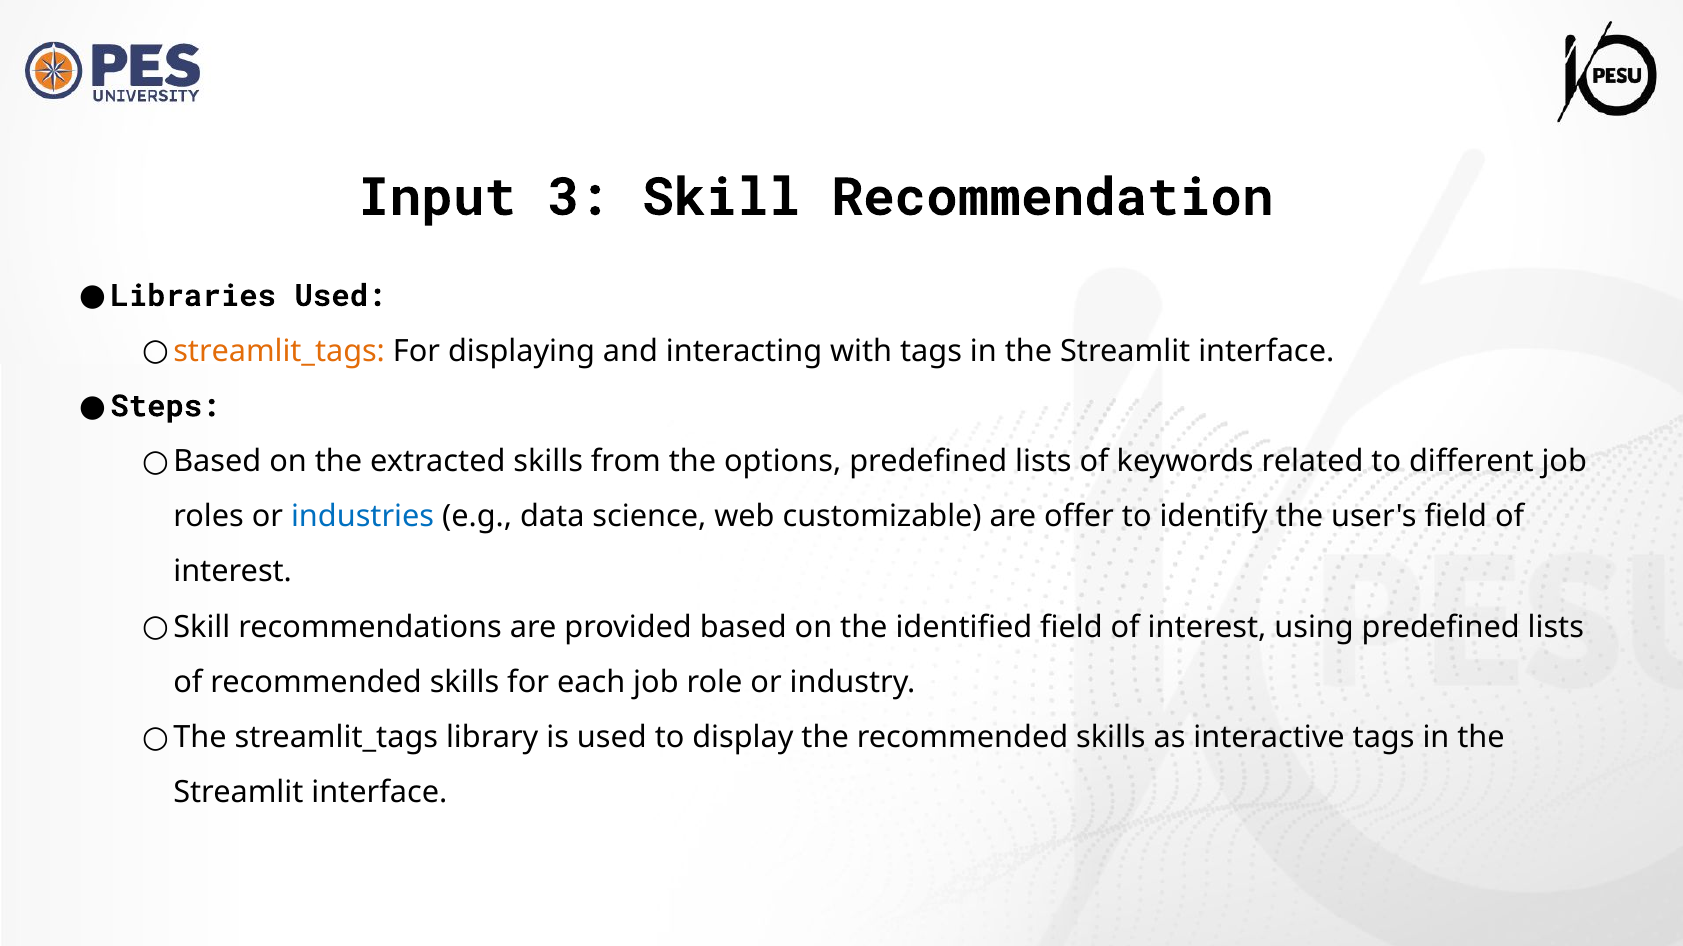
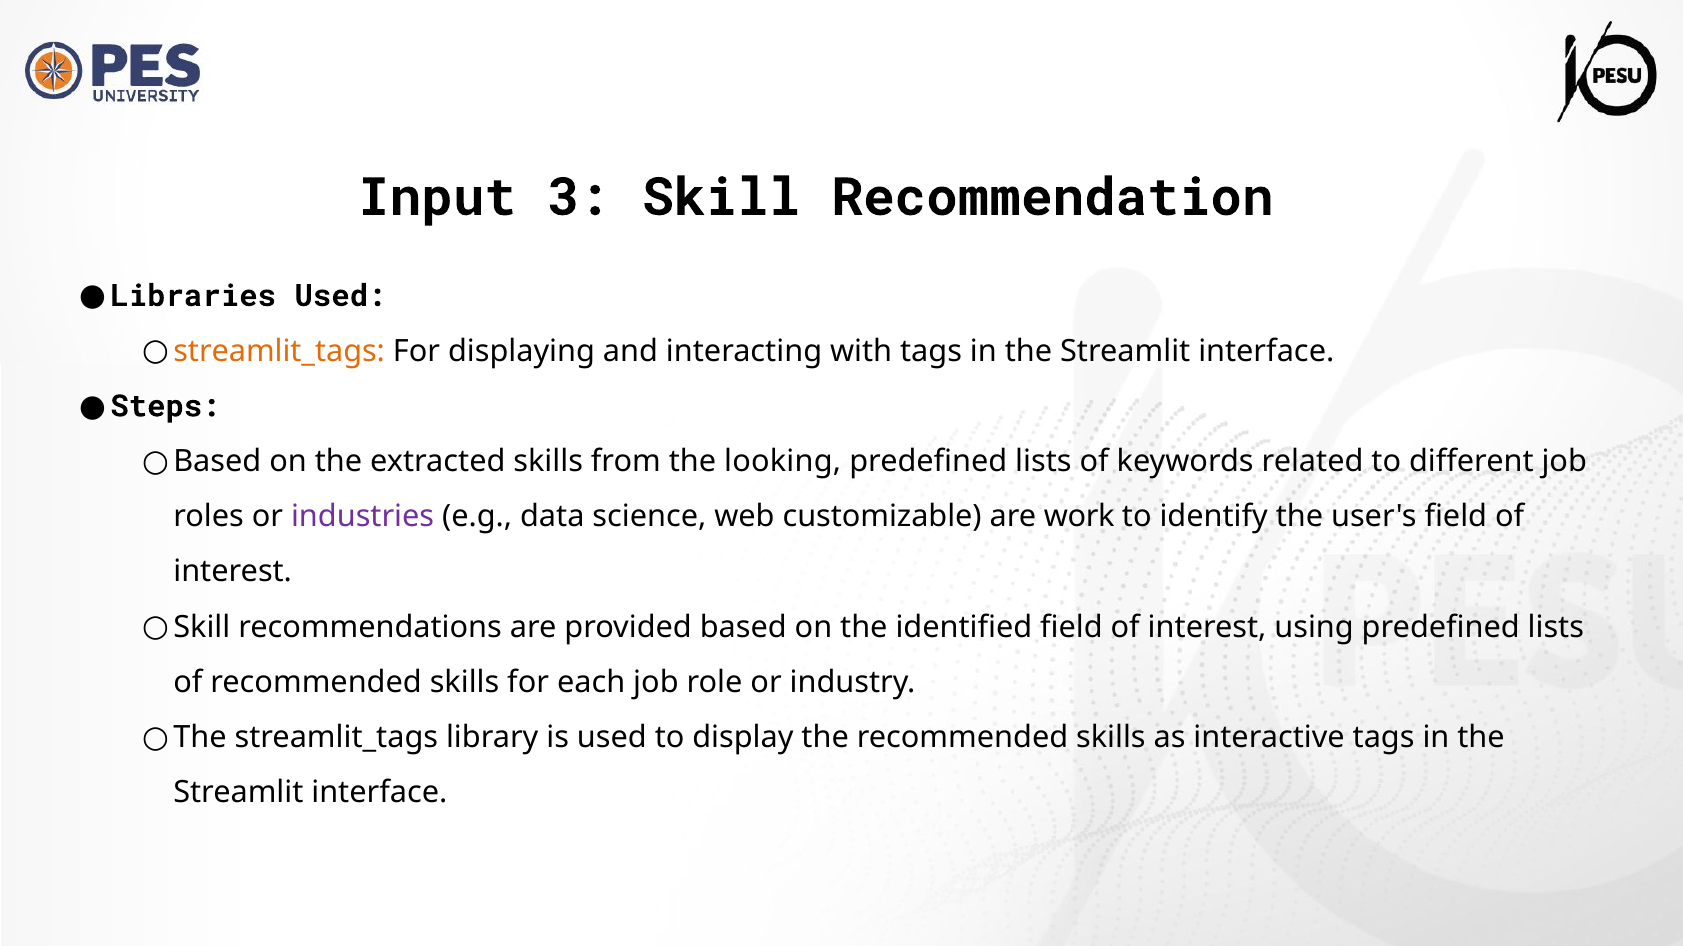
options: options -> looking
industries colour: blue -> purple
offer: offer -> work
